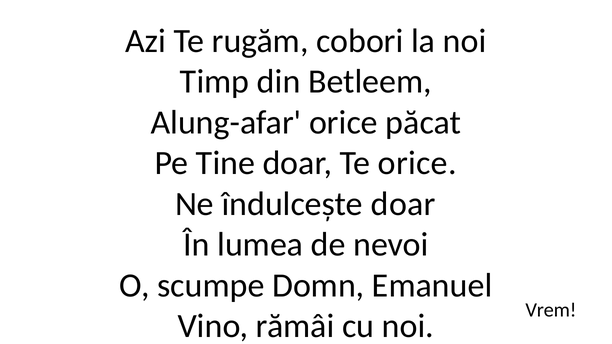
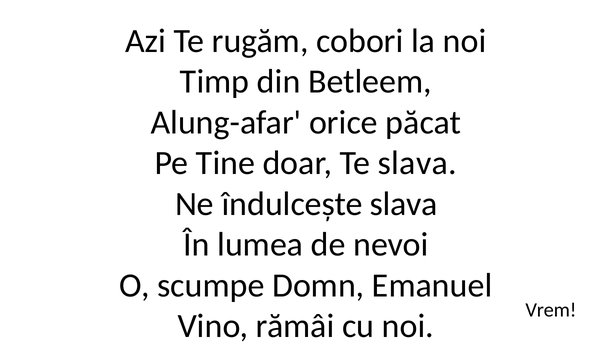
Te orice: orice -> slava
îndulcește doar: doar -> slava
